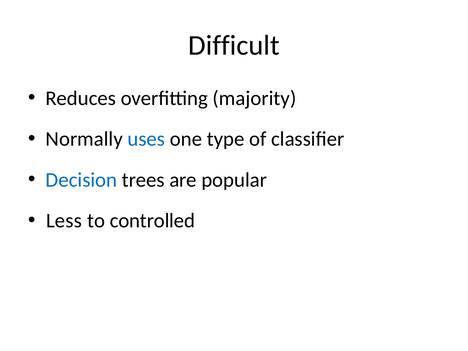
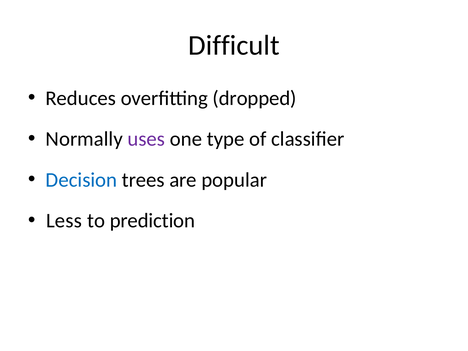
majority: majority -> dropped
uses colour: blue -> purple
controlled: controlled -> prediction
